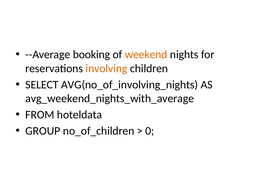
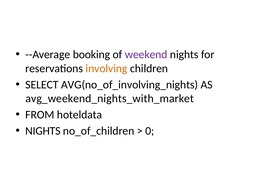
weekend colour: orange -> purple
avg_weekend_nights_with_average: avg_weekend_nights_with_average -> avg_weekend_nights_with_market
GROUP at (43, 131): GROUP -> NIGHTS
